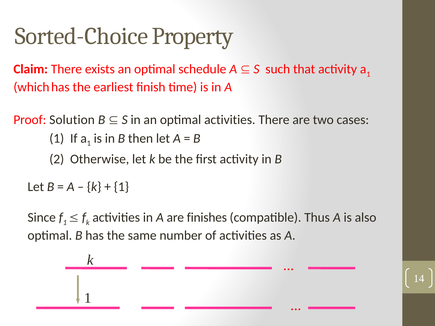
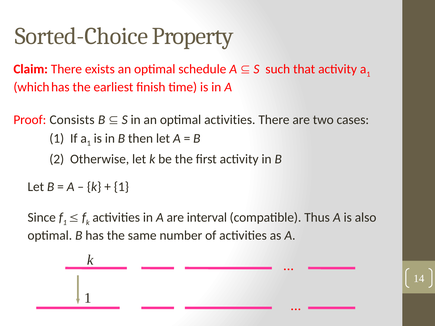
Solution: Solution -> Consists
finishes: finishes -> interval
